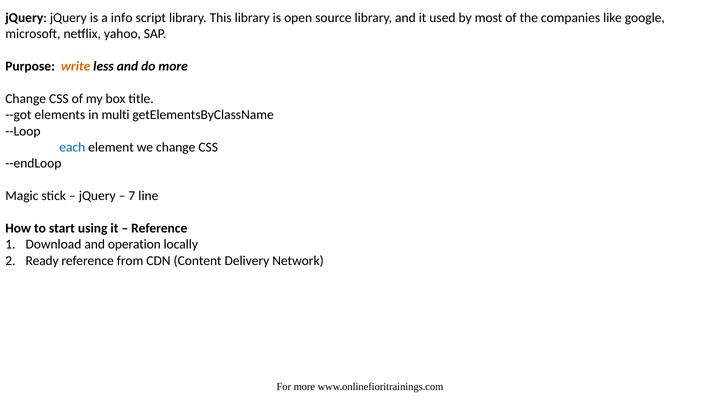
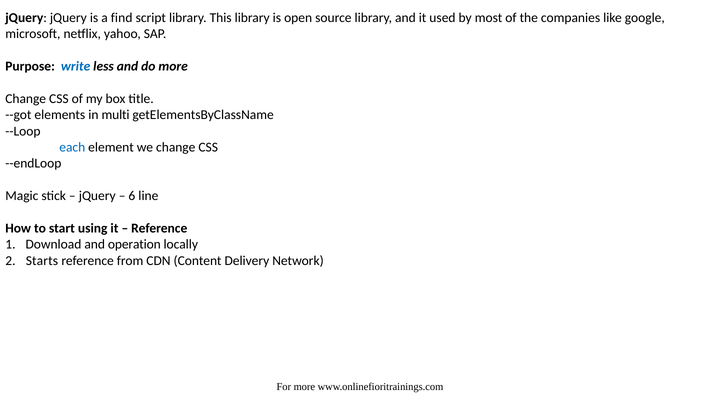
info: info -> find
write colour: orange -> blue
7: 7 -> 6
Ready: Ready -> Starts
